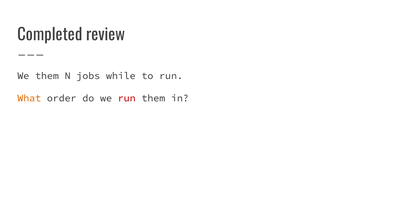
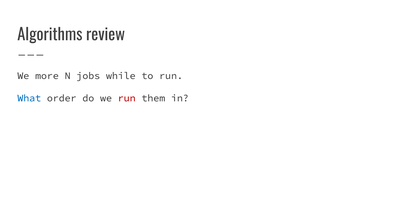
Completed: Completed -> Algorithms
We them: them -> more
What colour: orange -> blue
